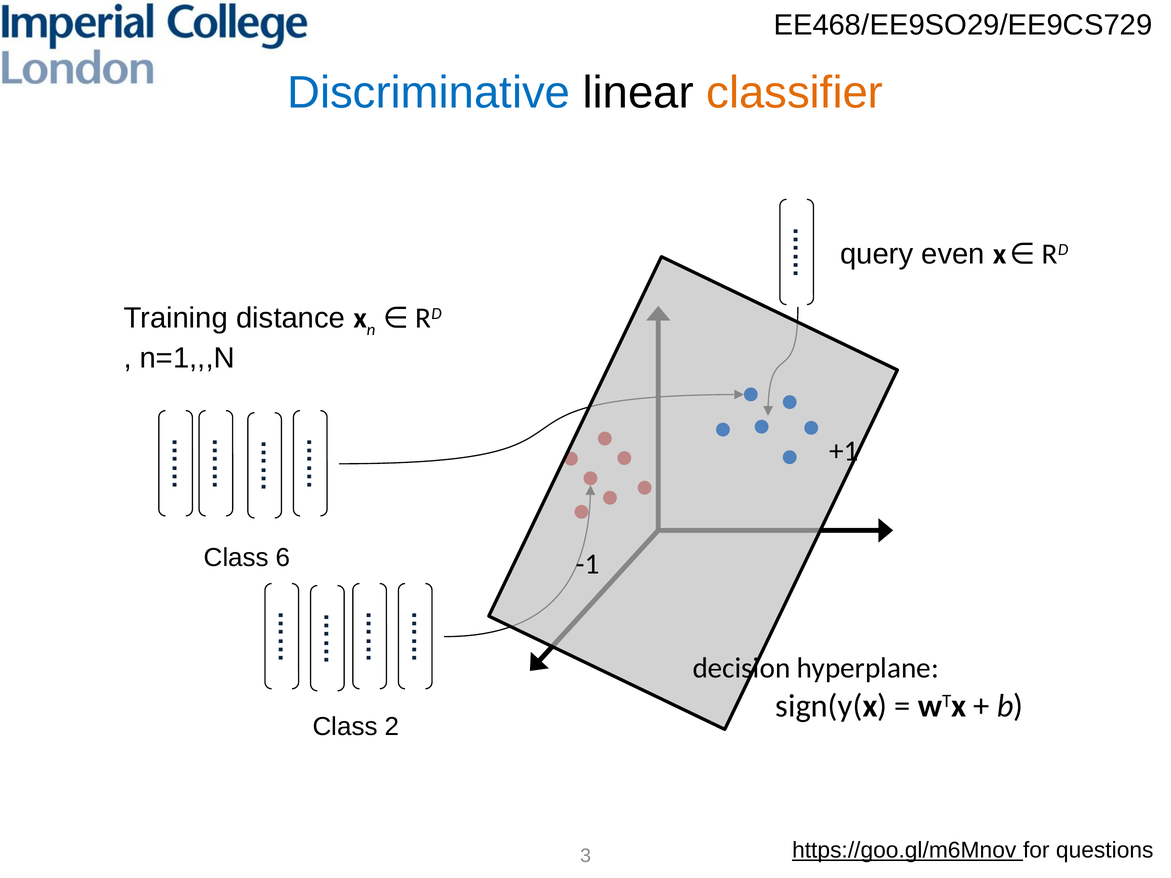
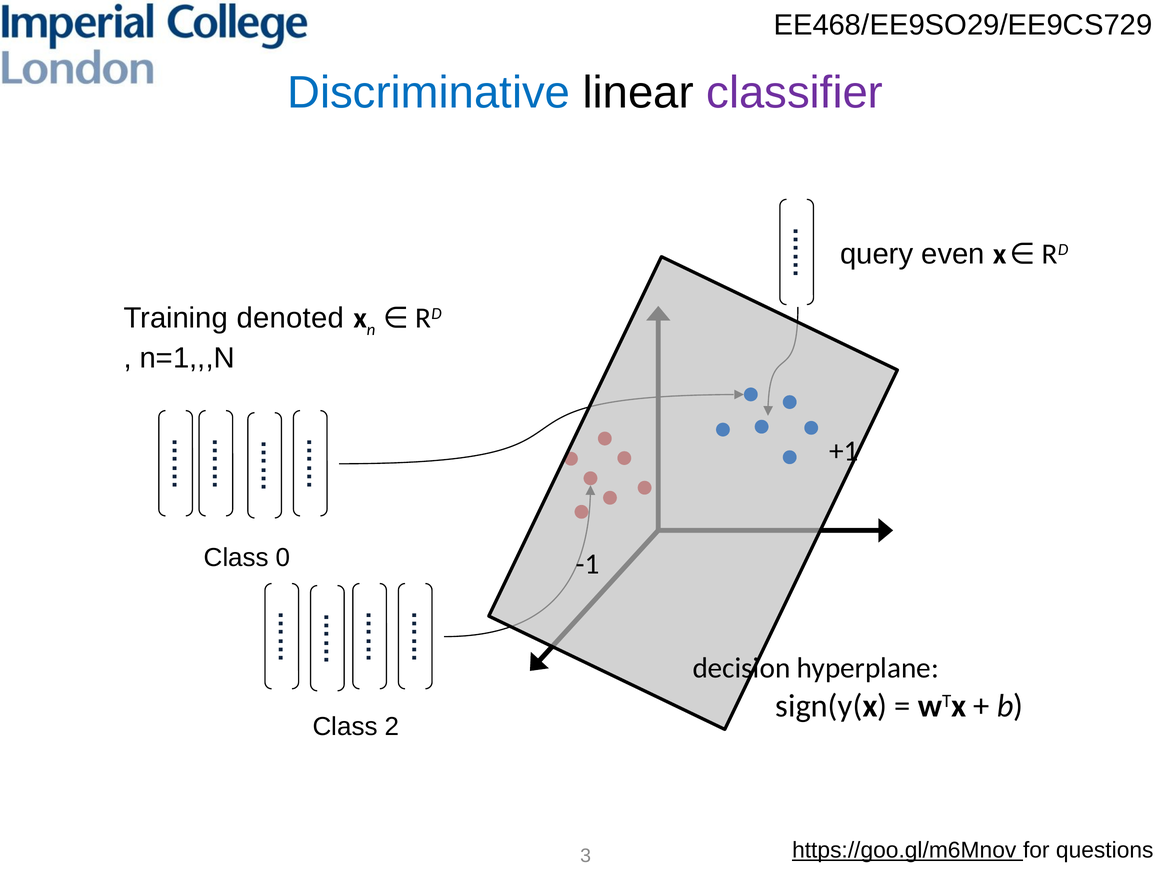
classifier colour: orange -> purple
distance: distance -> denoted
6: 6 -> 0
